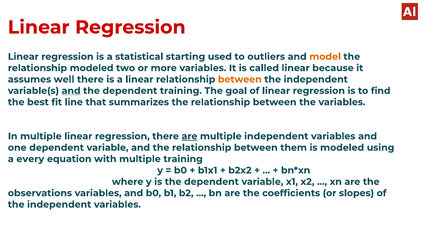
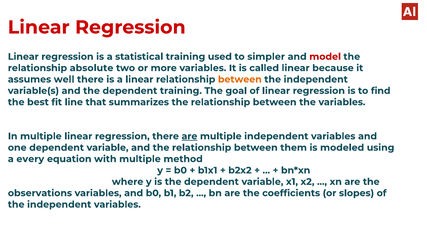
statistical starting: starting -> training
outliers: outliers -> simpler
model colour: orange -> red
relationship modeled: modeled -> absolute
and at (71, 91) underline: present -> none
multiple training: training -> method
